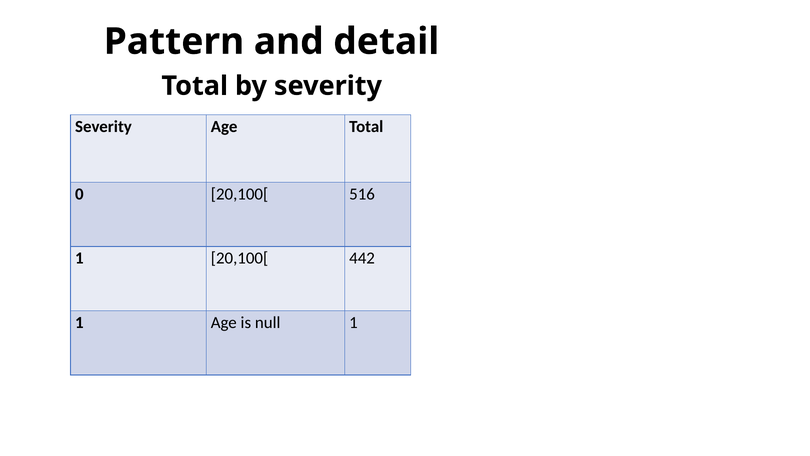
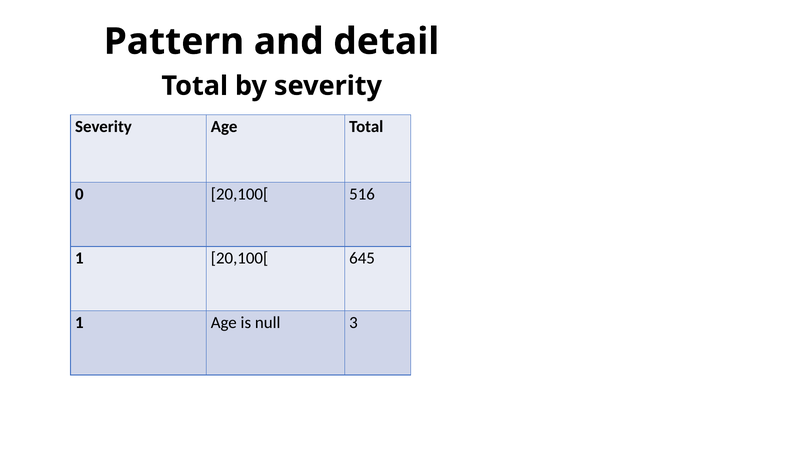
442: 442 -> 645
null 1: 1 -> 3
